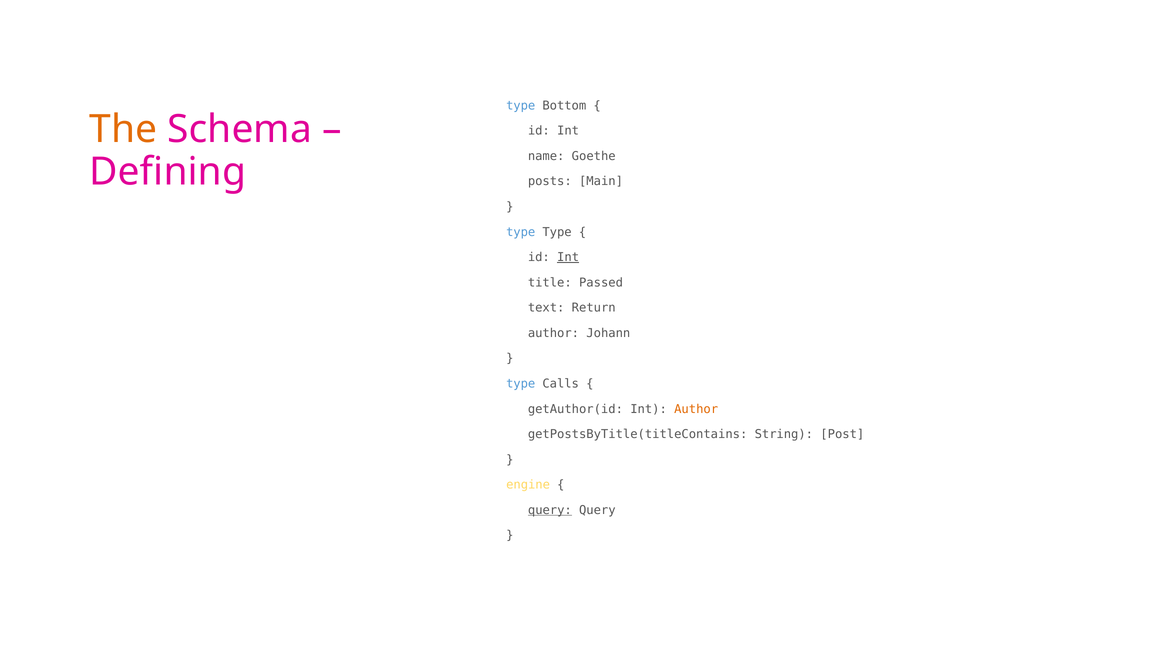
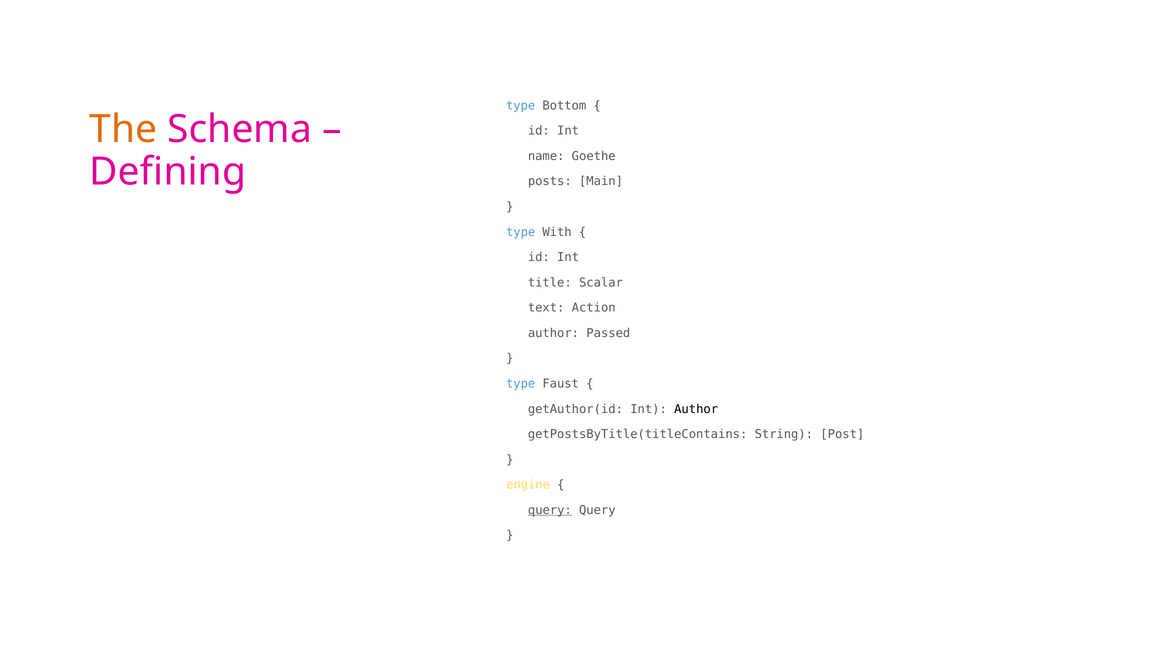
type Type: Type -> With
Int at (568, 257) underline: present -> none
Passed: Passed -> Scalar
Return: Return -> Action
Johann: Johann -> Passed
Calls: Calls -> Faust
Author at (696, 409) colour: orange -> black
